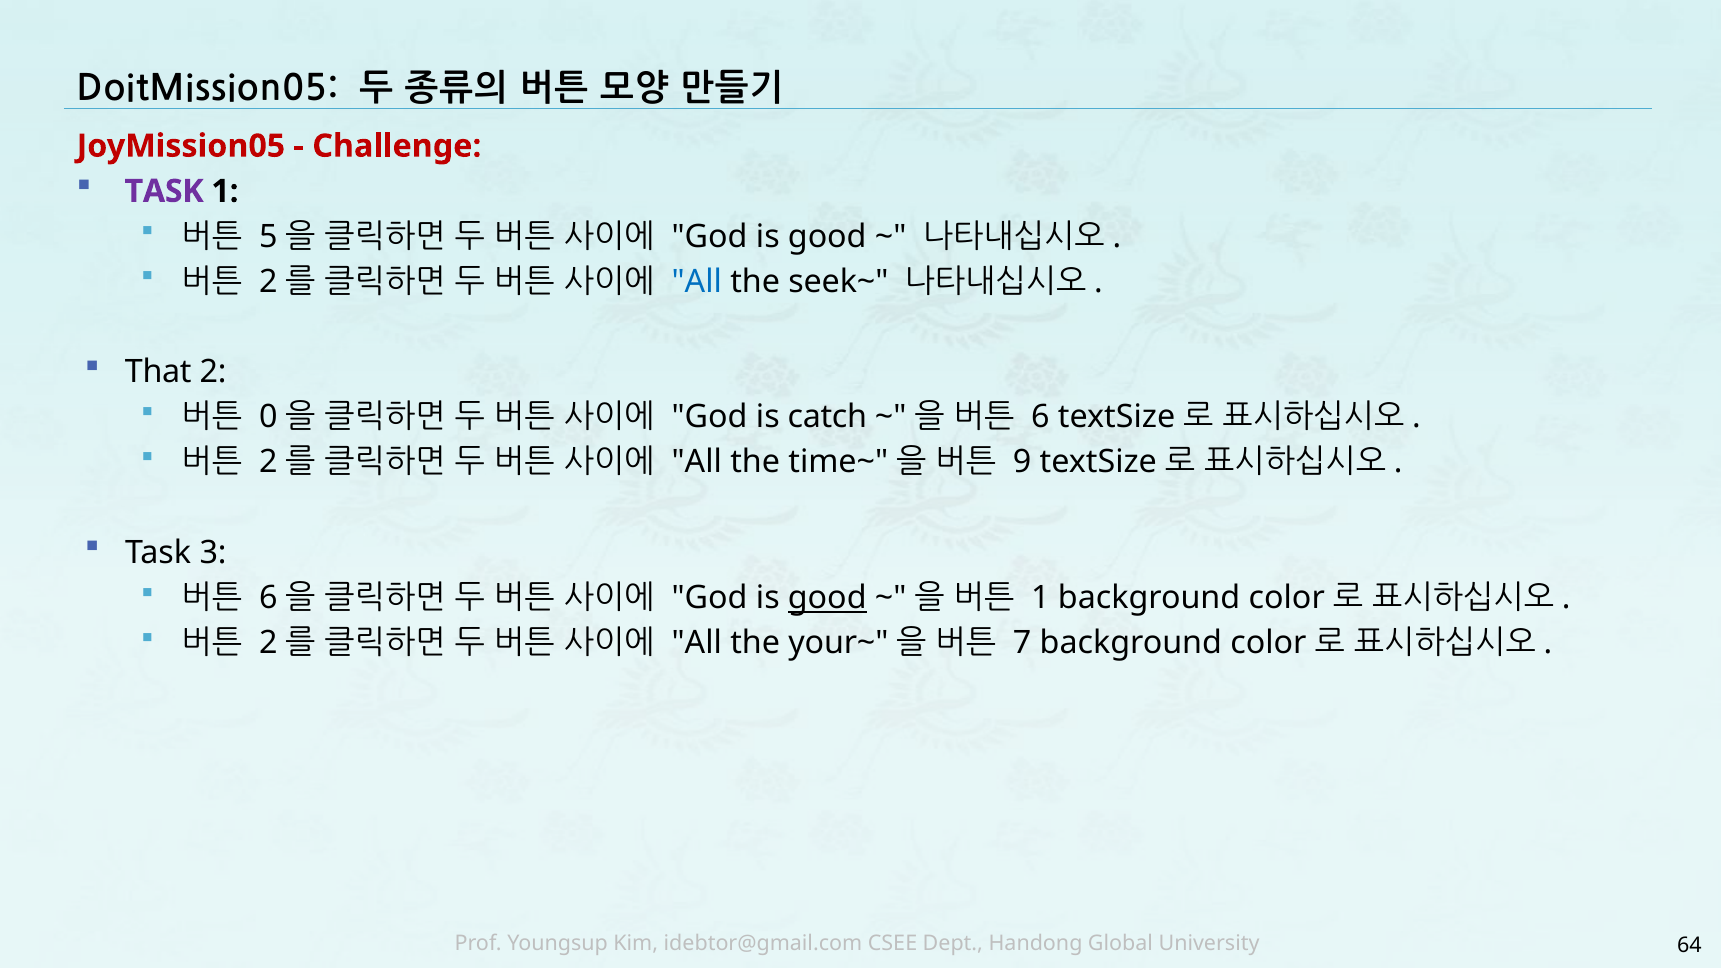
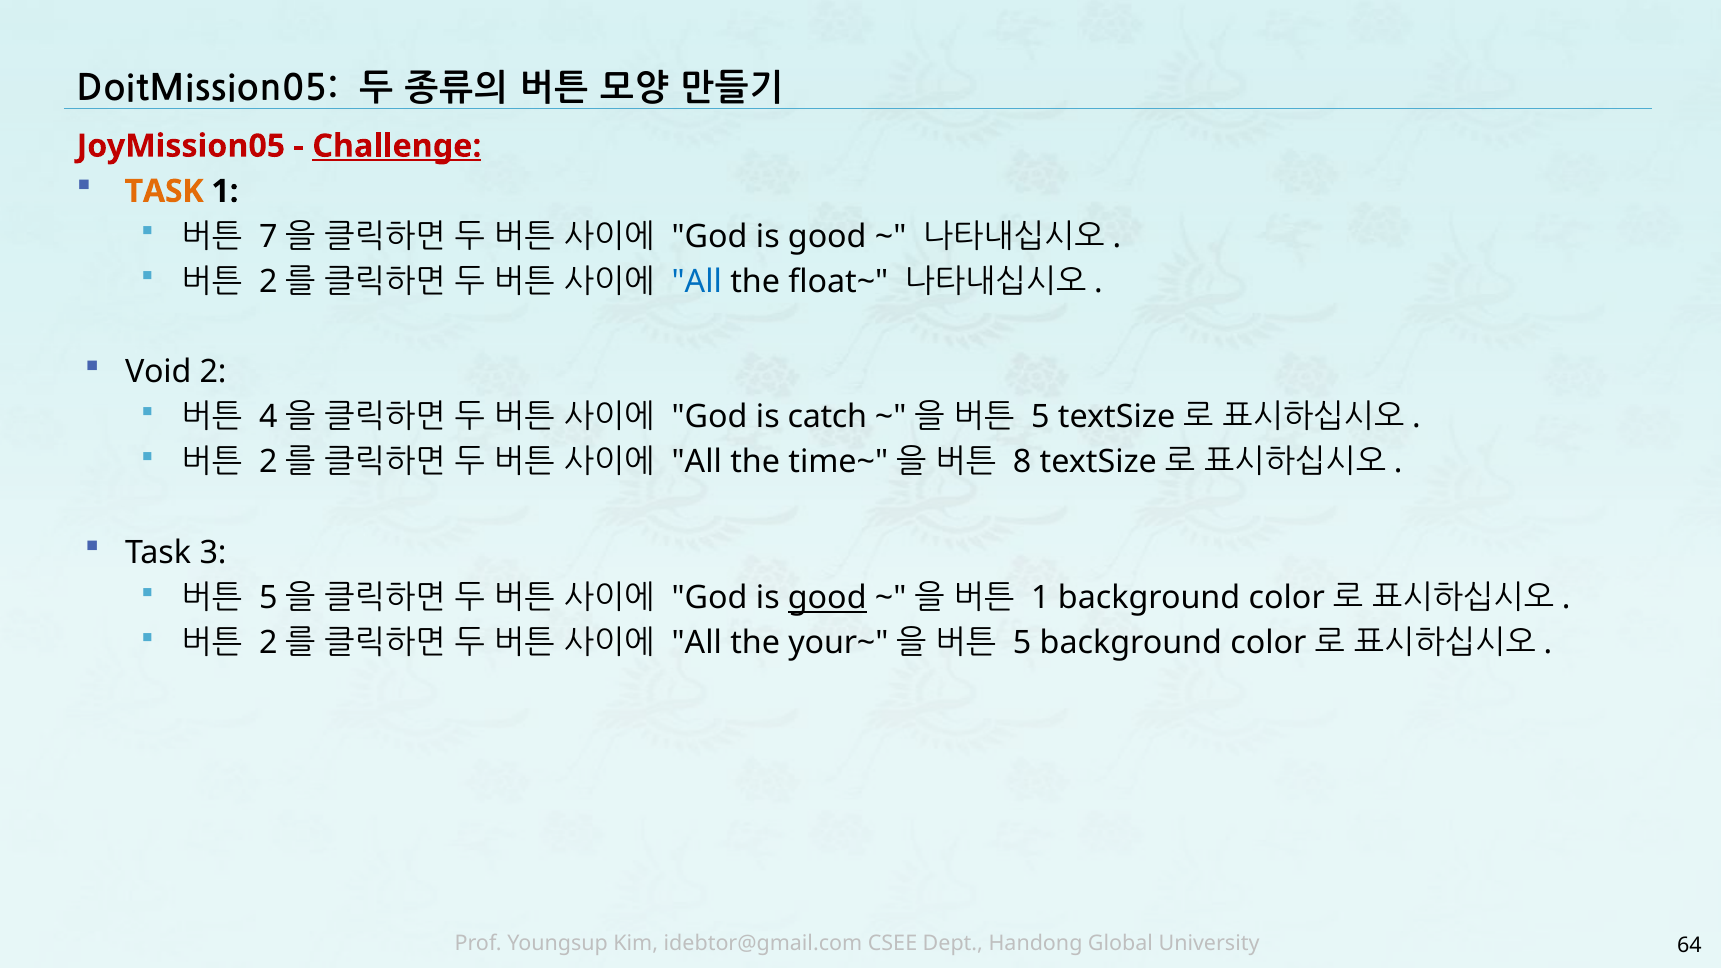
Challenge underline: none -> present
TASK at (164, 191) colour: purple -> orange
5: 5 -> 7
seek~: seek~ -> float~
That: That -> Void
0: 0 -> 4
6 at (1040, 417): 6 -> 5
9: 9 -> 8
6 at (268, 598): 6 -> 5
7 at (1022, 643): 7 -> 5
